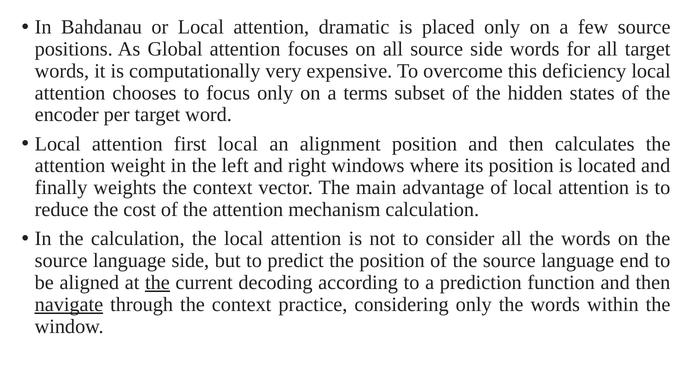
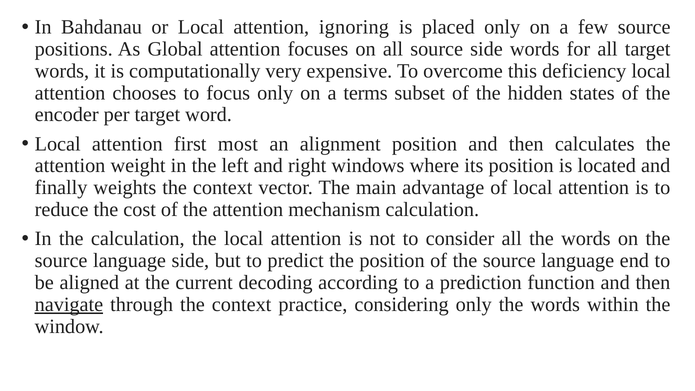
dramatic: dramatic -> ignoring
first local: local -> most
the at (157, 282) underline: present -> none
